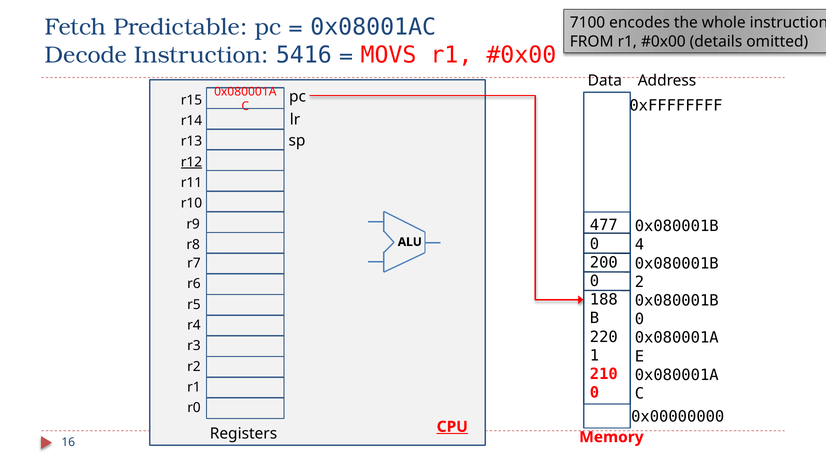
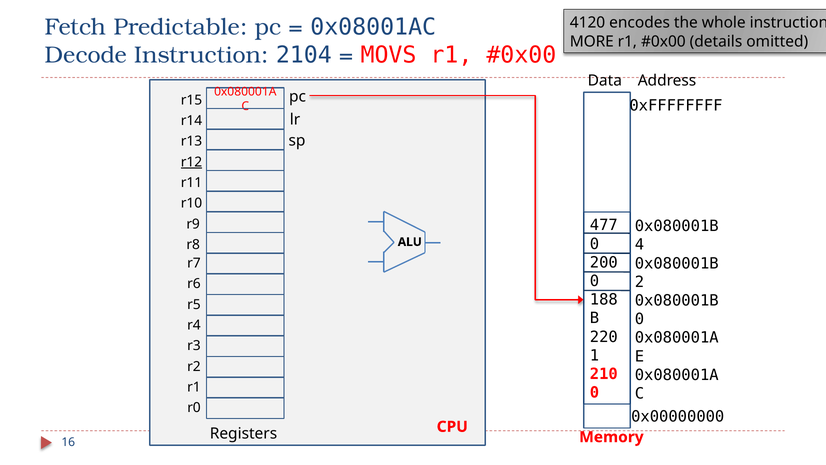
7100: 7100 -> 4120
FROM: FROM -> MORE
5416: 5416 -> 2104
CPU underline: present -> none
